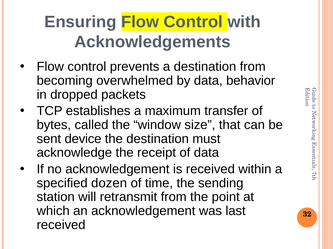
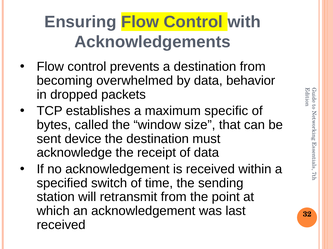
transfer: transfer -> specific
dozen: dozen -> switch
